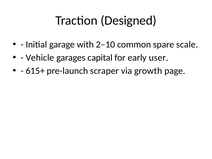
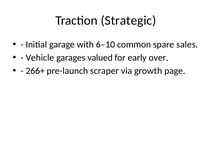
Designed: Designed -> Strategic
2–10: 2–10 -> 6–10
scale: scale -> sales
capital: capital -> valued
user: user -> over
615+: 615+ -> 266+
